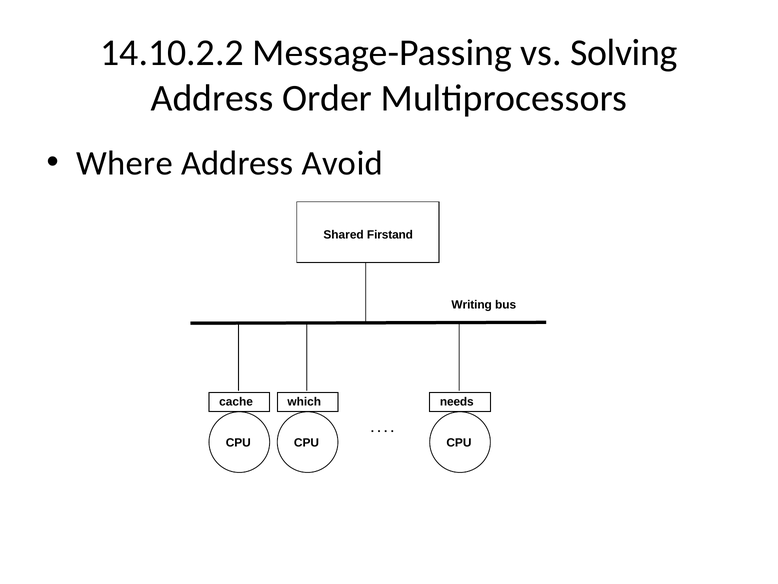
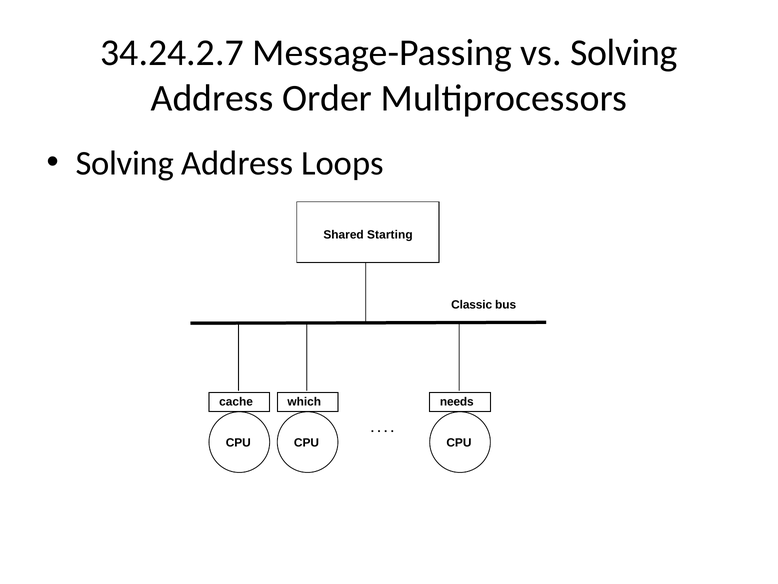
14.10.2.2: 14.10.2.2 -> 34.24.2.7
Where at (124, 163): Where -> Solving
Avoid: Avoid -> Loops
Firstand: Firstand -> Starting
Writing: Writing -> Classic
